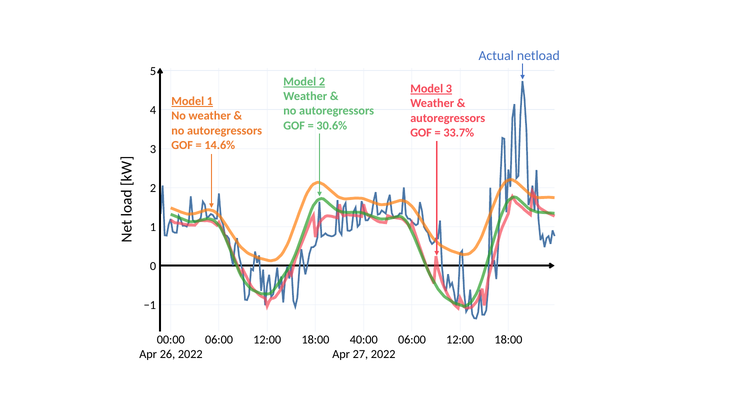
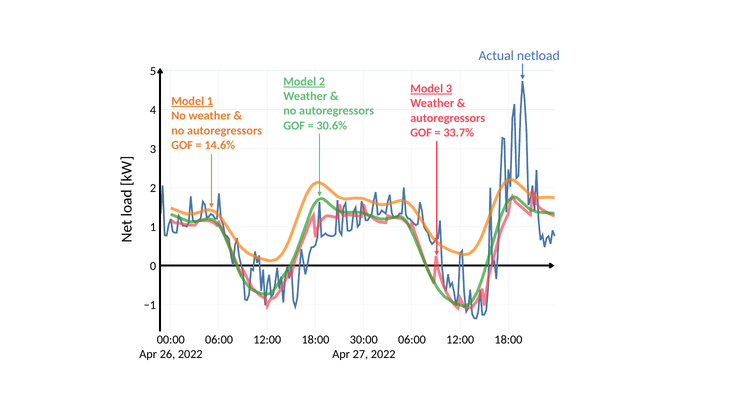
40:00: 40:00 -> 30:00
